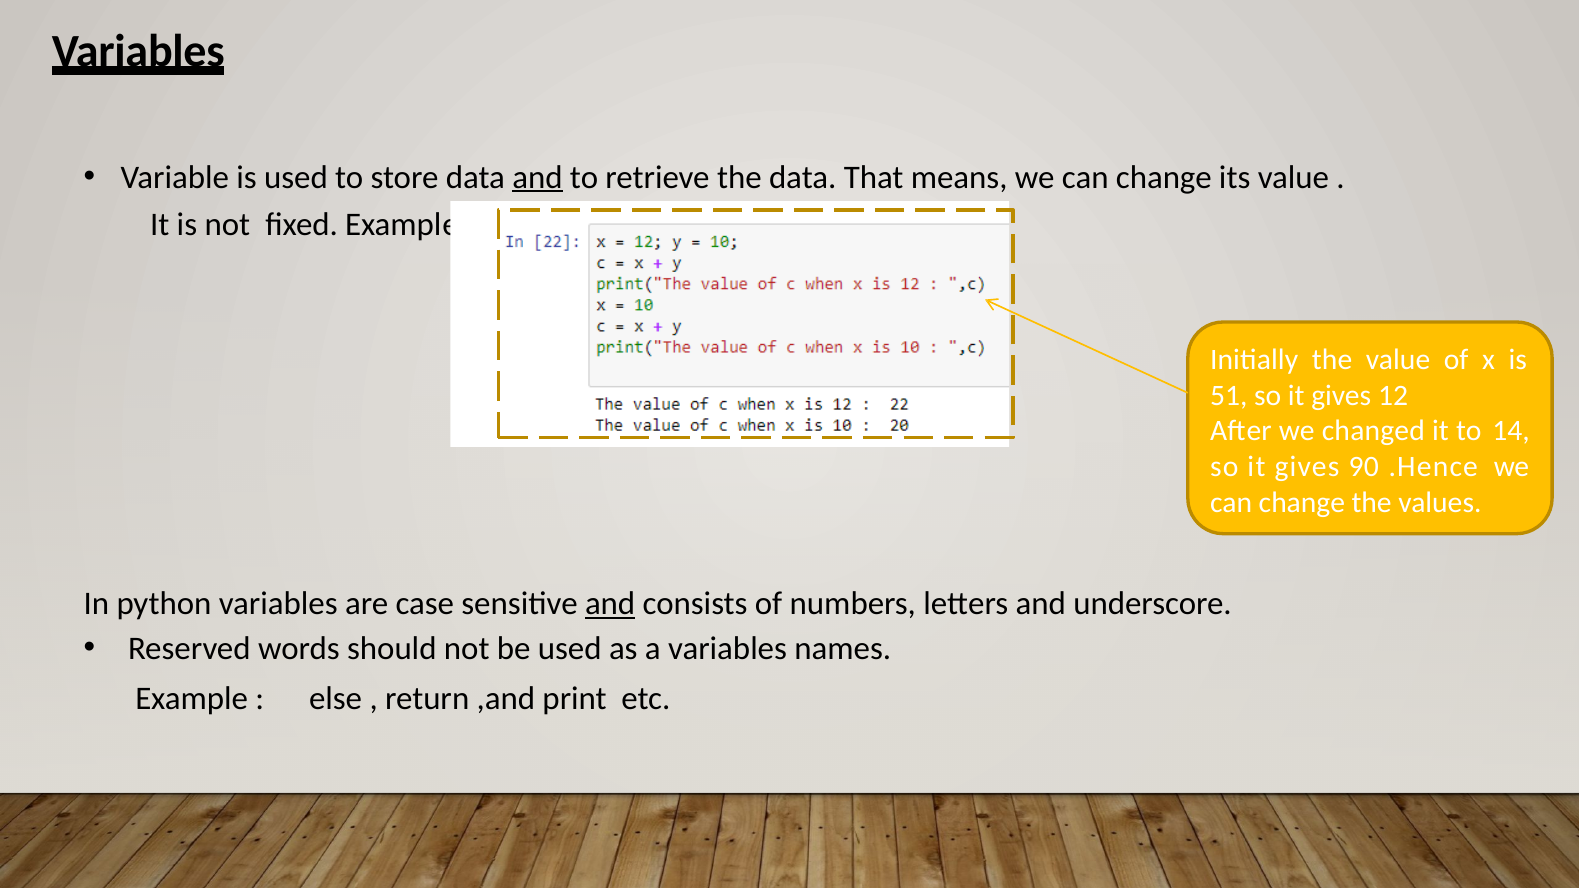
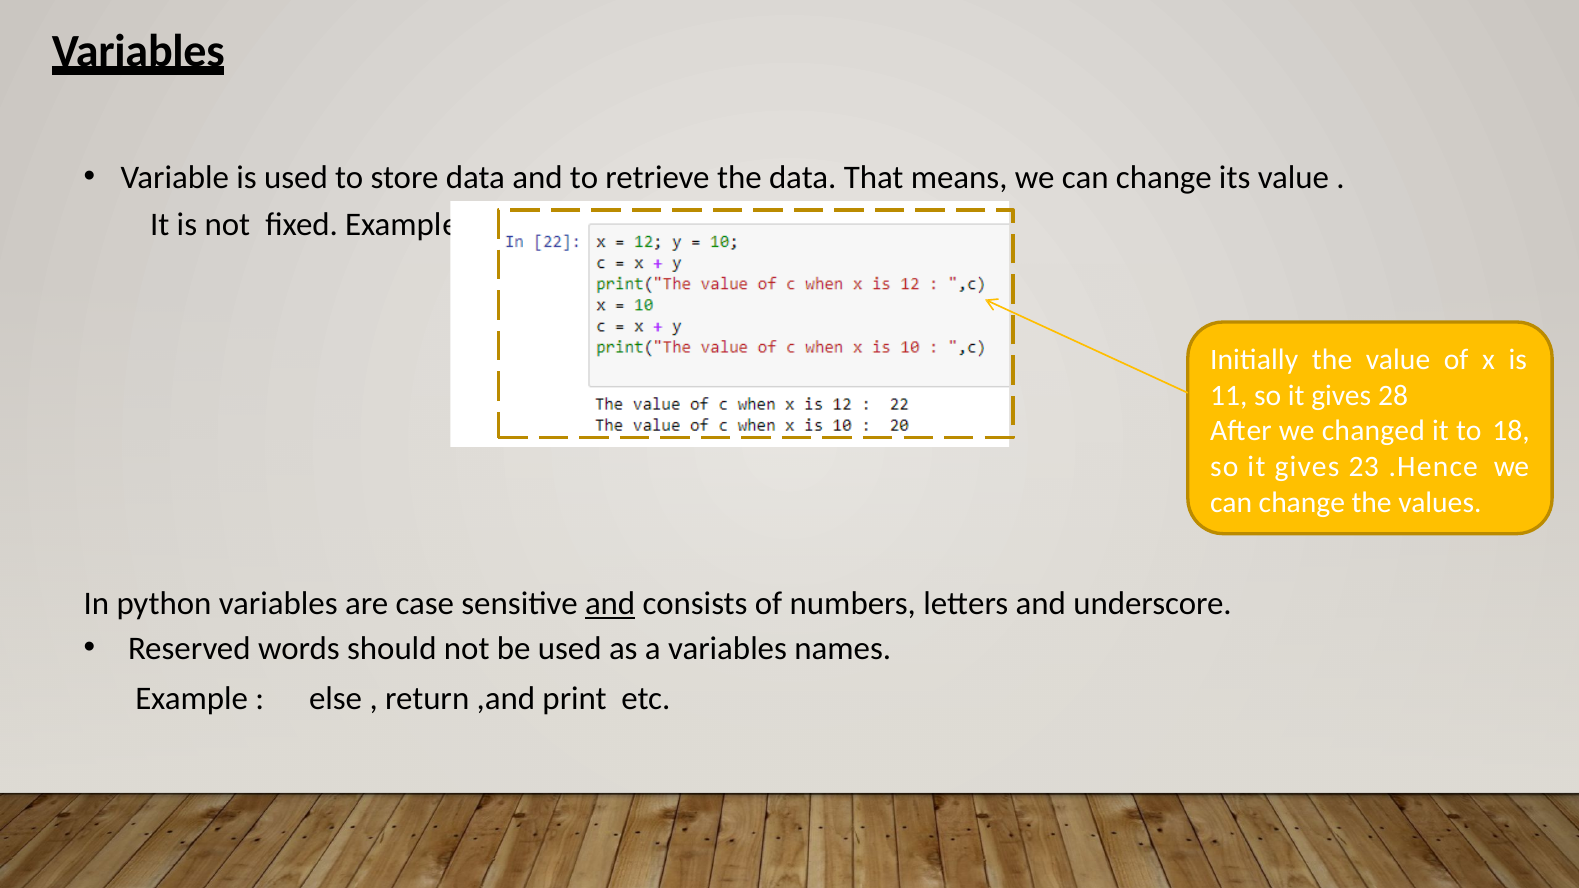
and at (537, 177) underline: present -> none
51: 51 -> 11
12: 12 -> 28
14: 14 -> 18
90: 90 -> 23
